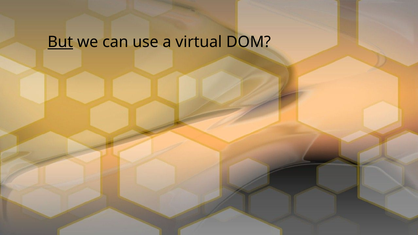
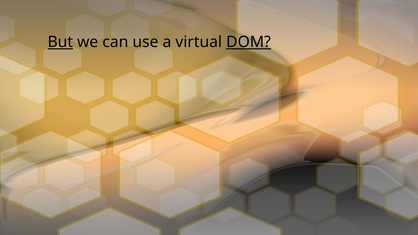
DOM underline: none -> present
